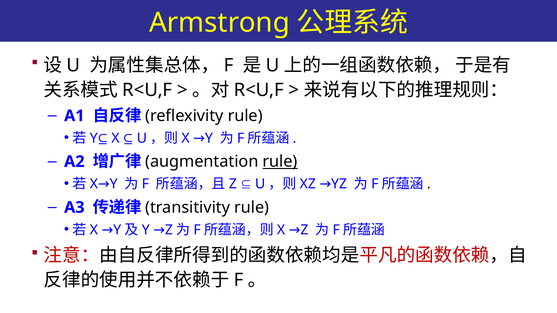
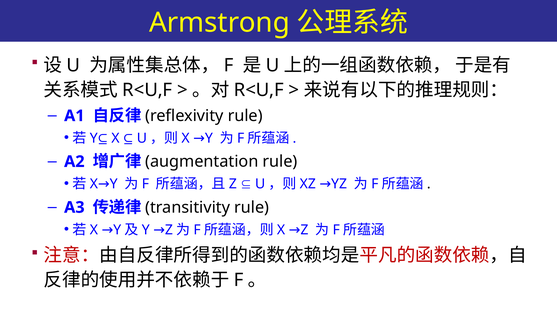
rule at (280, 162) underline: present -> none
